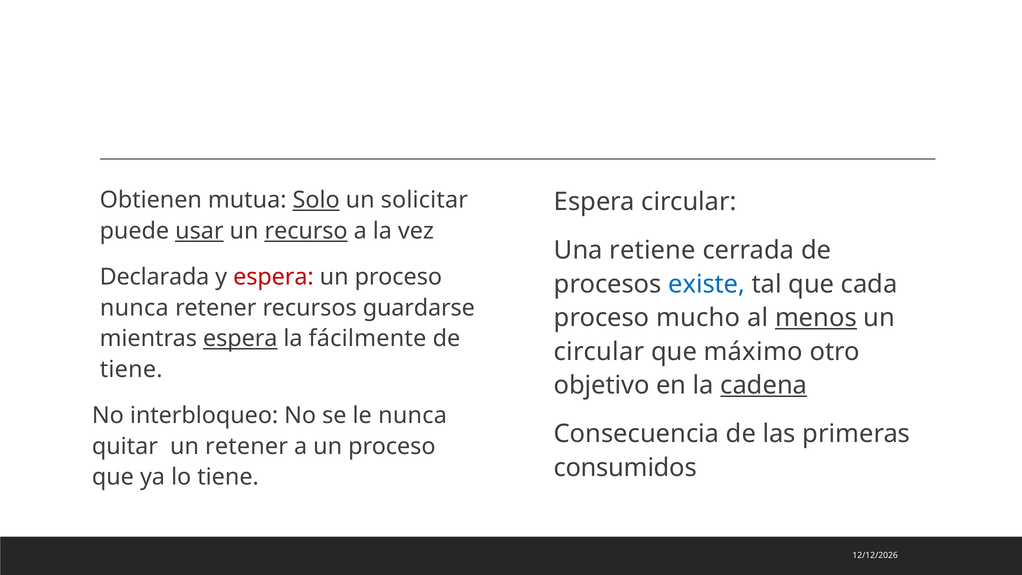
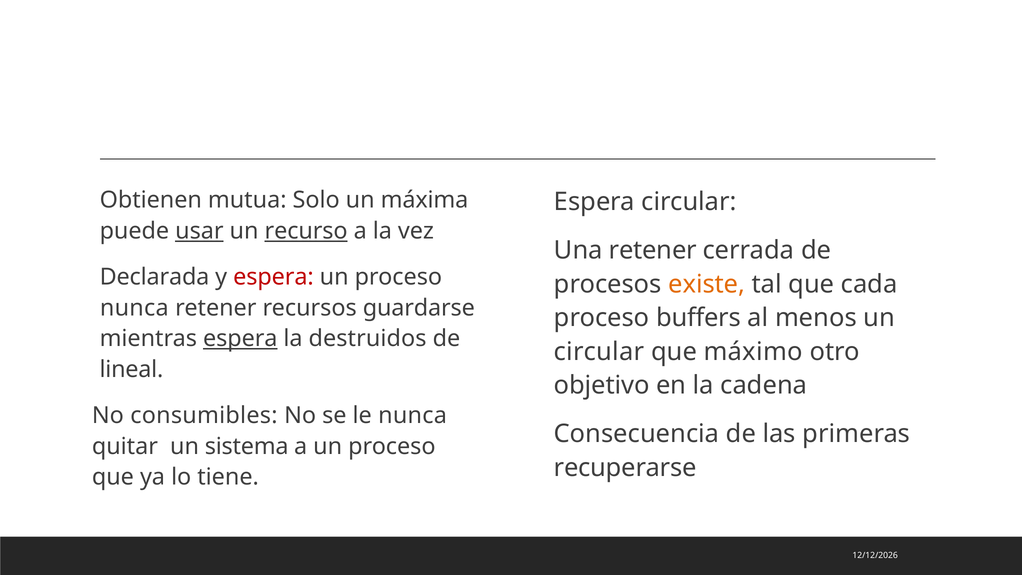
Solo underline: present -> none
solicitar: solicitar -> máxima
Una retiene: retiene -> retener
existe colour: blue -> orange
mucho: mucho -> buffers
menos underline: present -> none
fácilmente: fácilmente -> destruidos
tiene at (131, 370): tiene -> lineal
cadena underline: present -> none
interbloqueo: interbloqueo -> consumibles
un retener: retener -> sistema
consumidos: consumidos -> recuperarse
